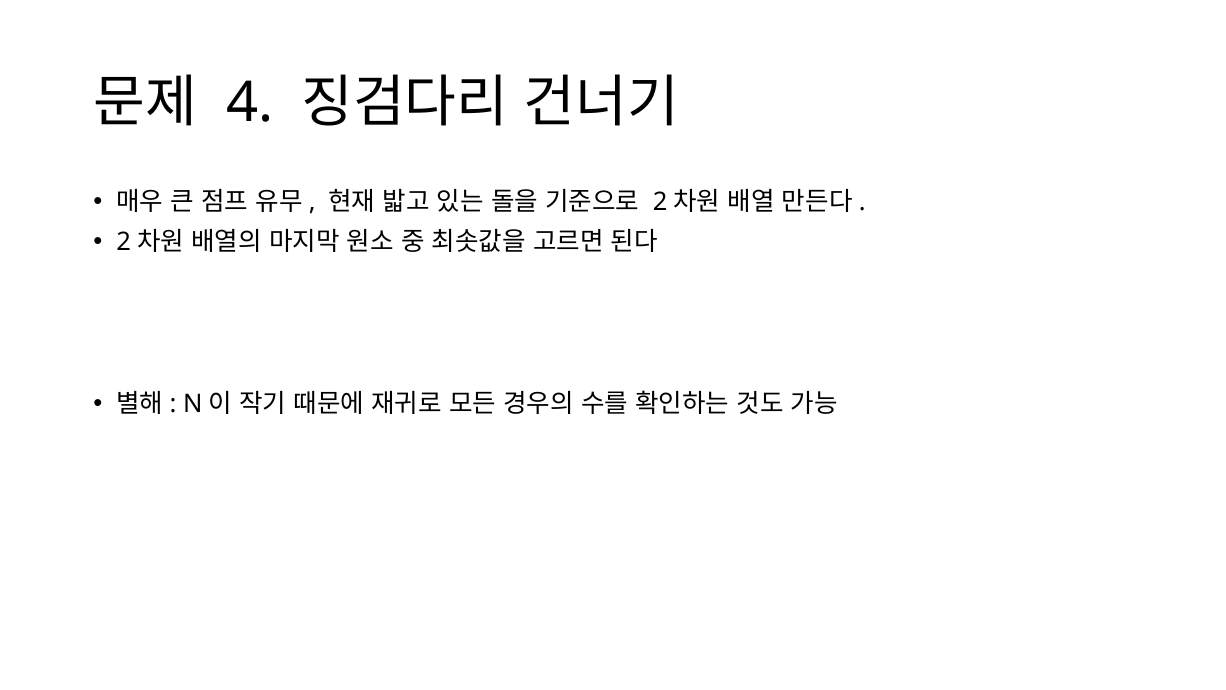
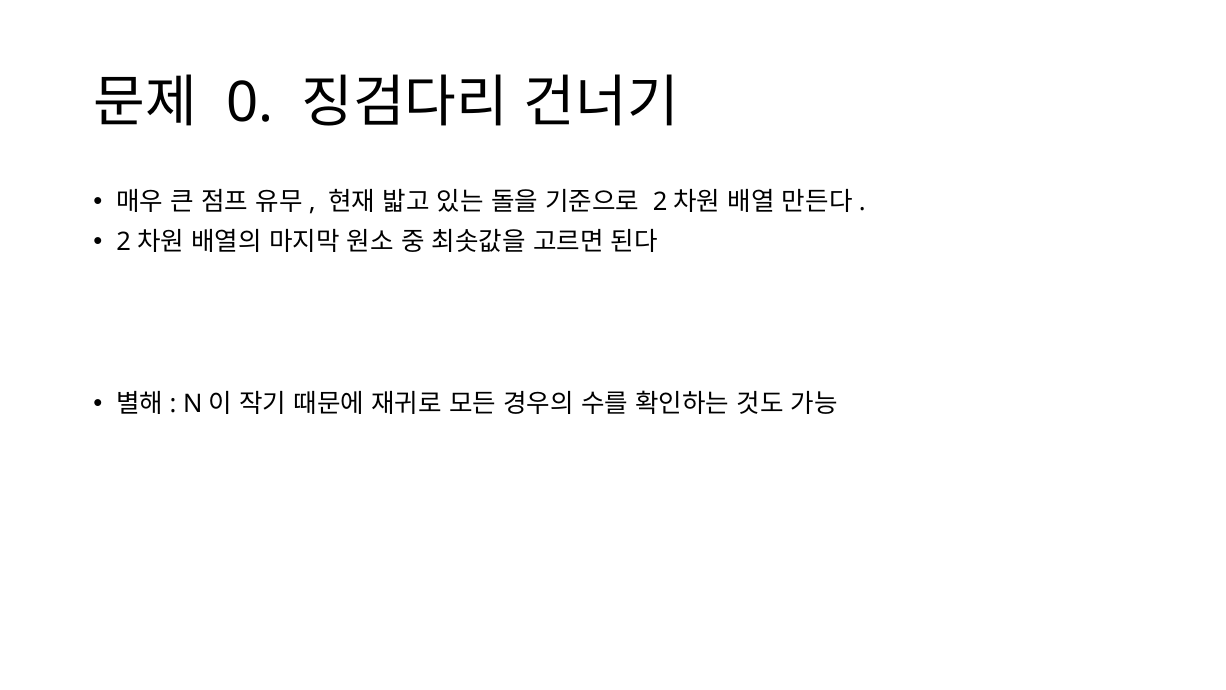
4: 4 -> 0
